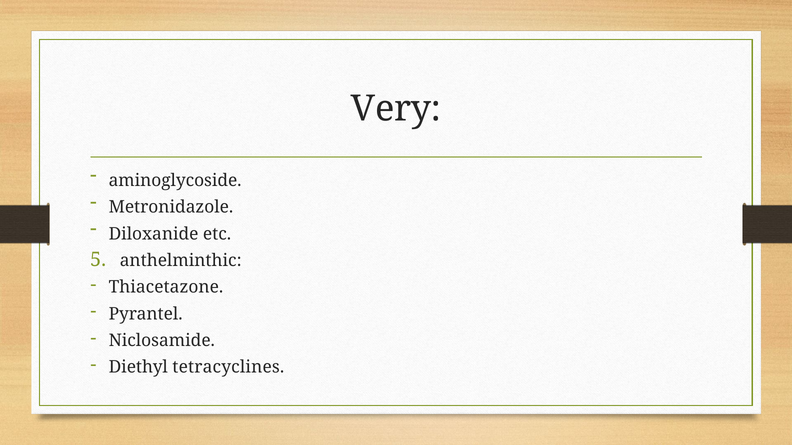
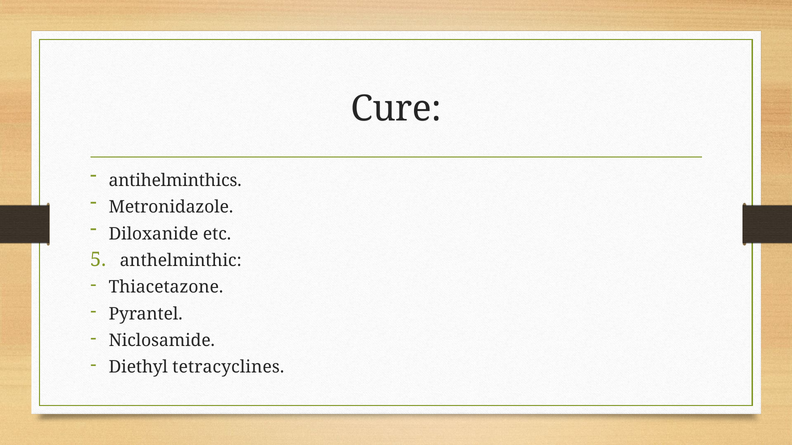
Very: Very -> Cure
aminoglycoside: aminoglycoside -> antihelminthics
